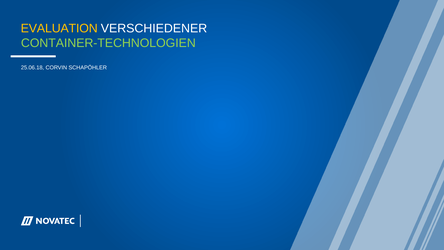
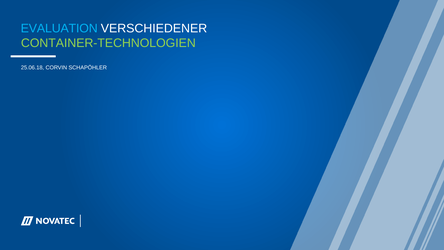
EVALUATION colour: yellow -> light blue
